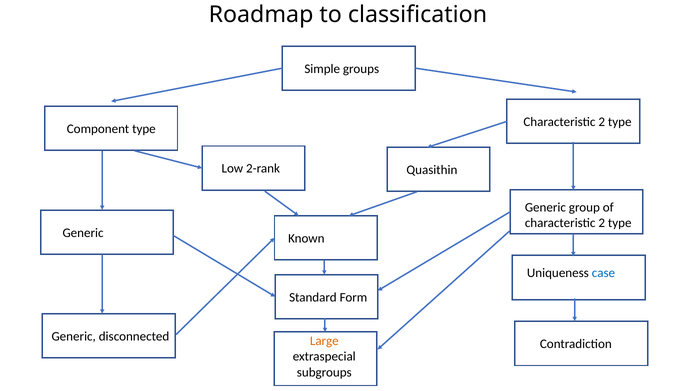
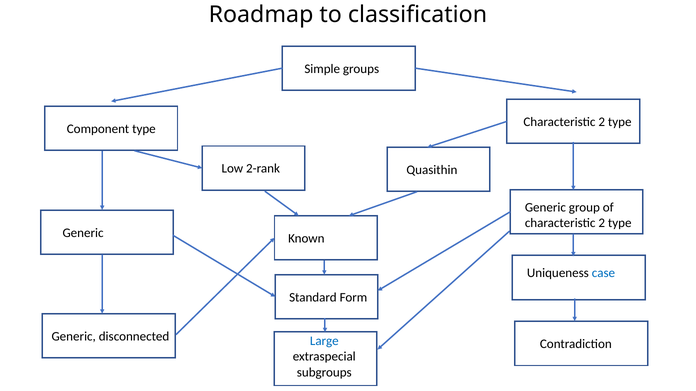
Large colour: orange -> blue
